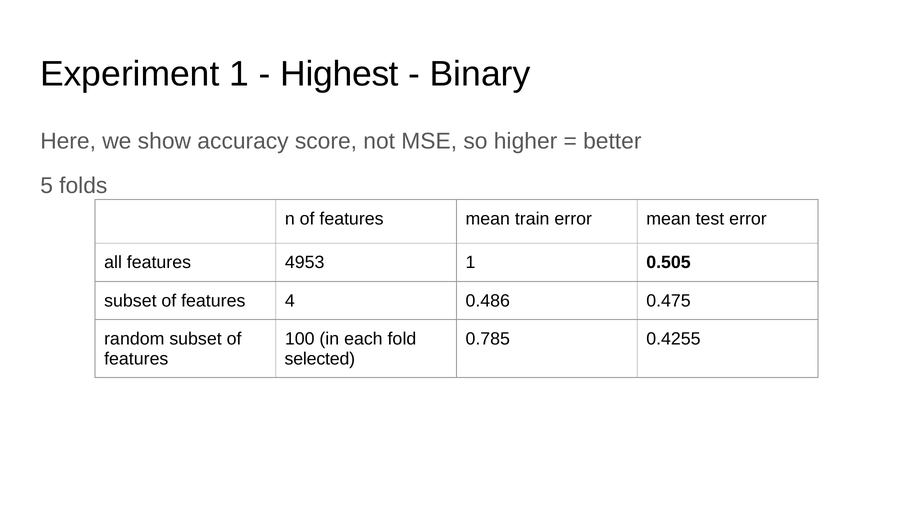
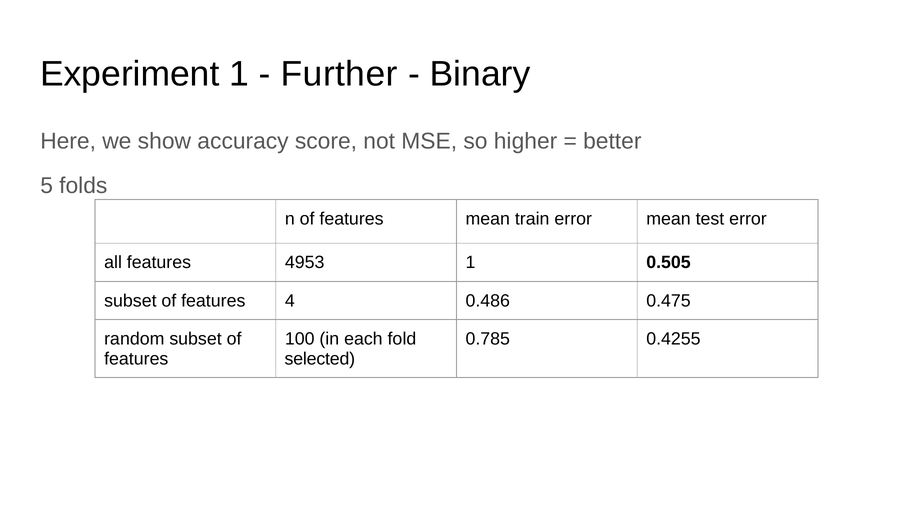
Highest: Highest -> Further
